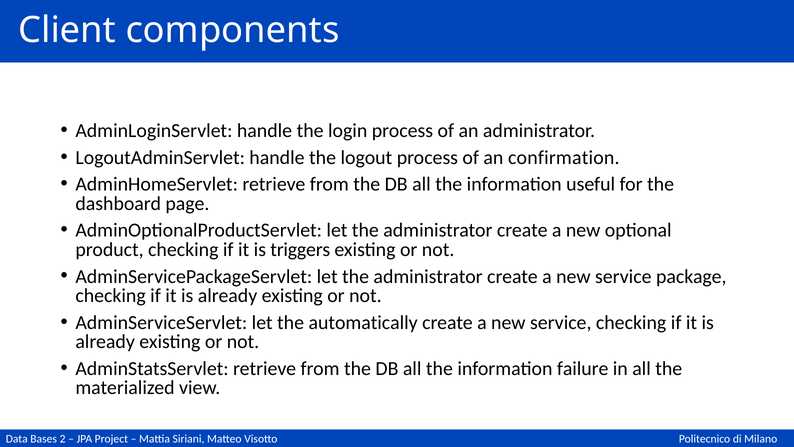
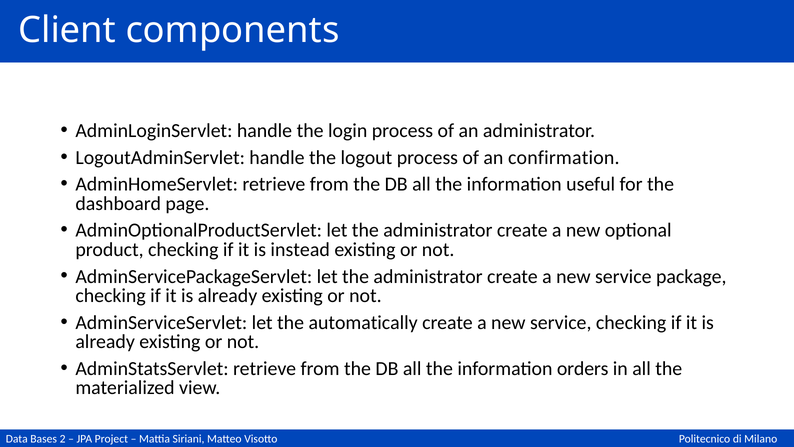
triggers: triggers -> instead
failure: failure -> orders
